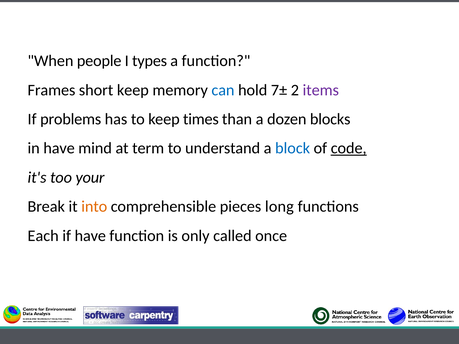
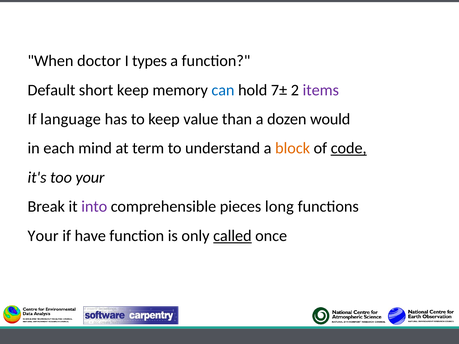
people: people -> doctor
Frames: Frames -> Default
problems: problems -> language
times: times -> value
blocks: blocks -> would
in have: have -> each
block colour: blue -> orange
into colour: orange -> purple
Each at (43, 236): Each -> Your
called underline: none -> present
